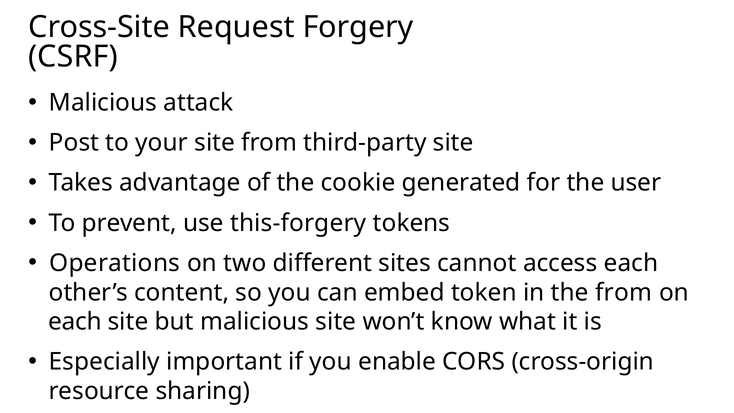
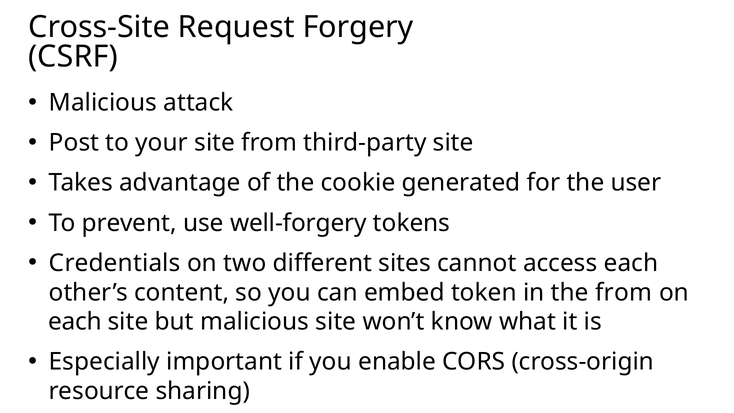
this-forgery: this-forgery -> well-forgery
Operations: Operations -> Credentials
